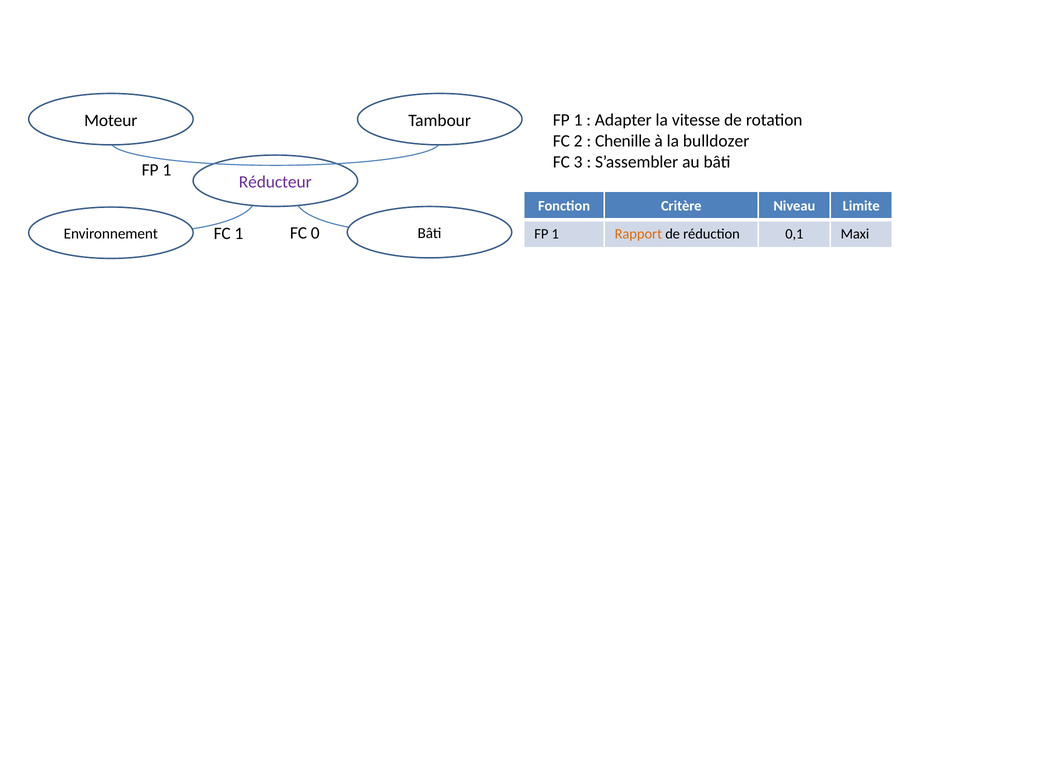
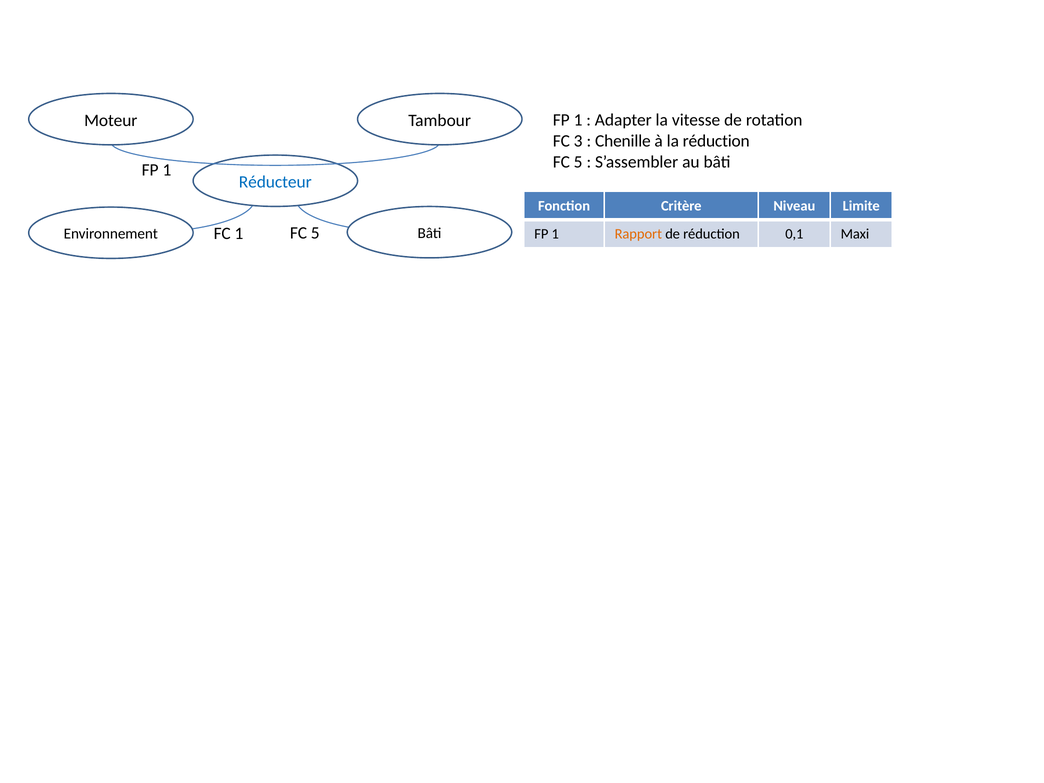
2: 2 -> 3
la bulldozer: bulldozer -> réduction
3 at (578, 162): 3 -> 5
Réducteur colour: purple -> blue
1 FC 0: 0 -> 5
